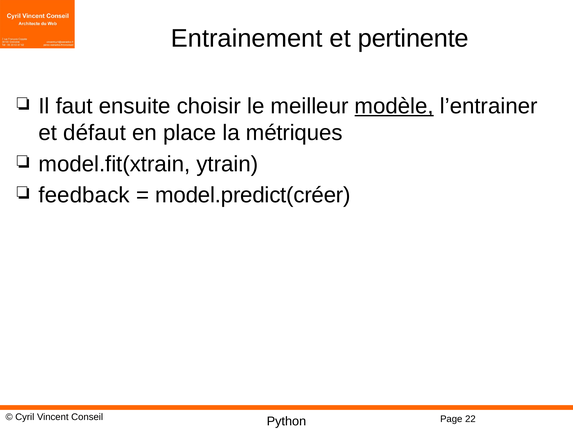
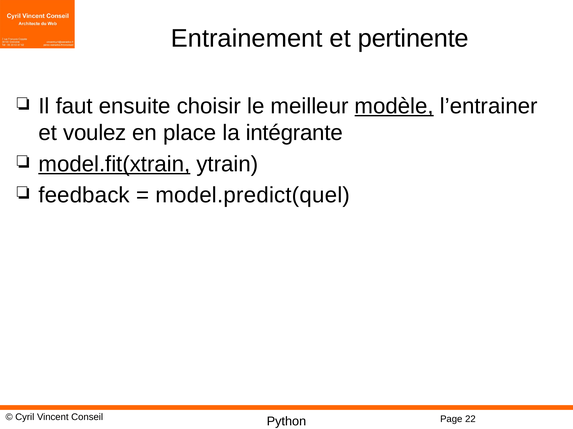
défaut: défaut -> voulez
métriques: métriques -> intégrante
model.fit(xtrain underline: none -> present
model.predict(créer: model.predict(créer -> model.predict(quel
